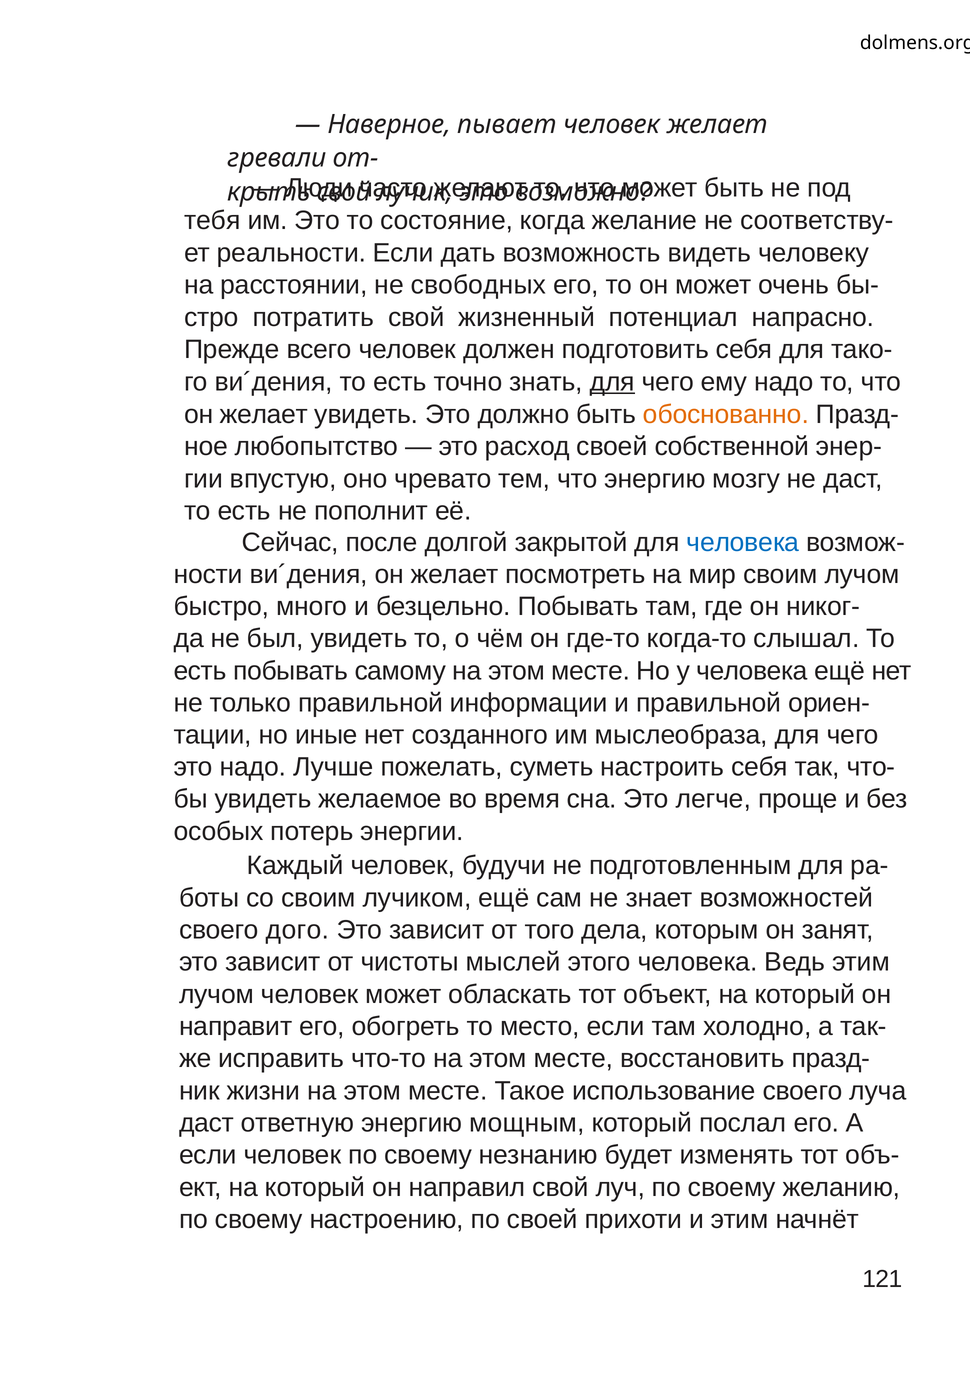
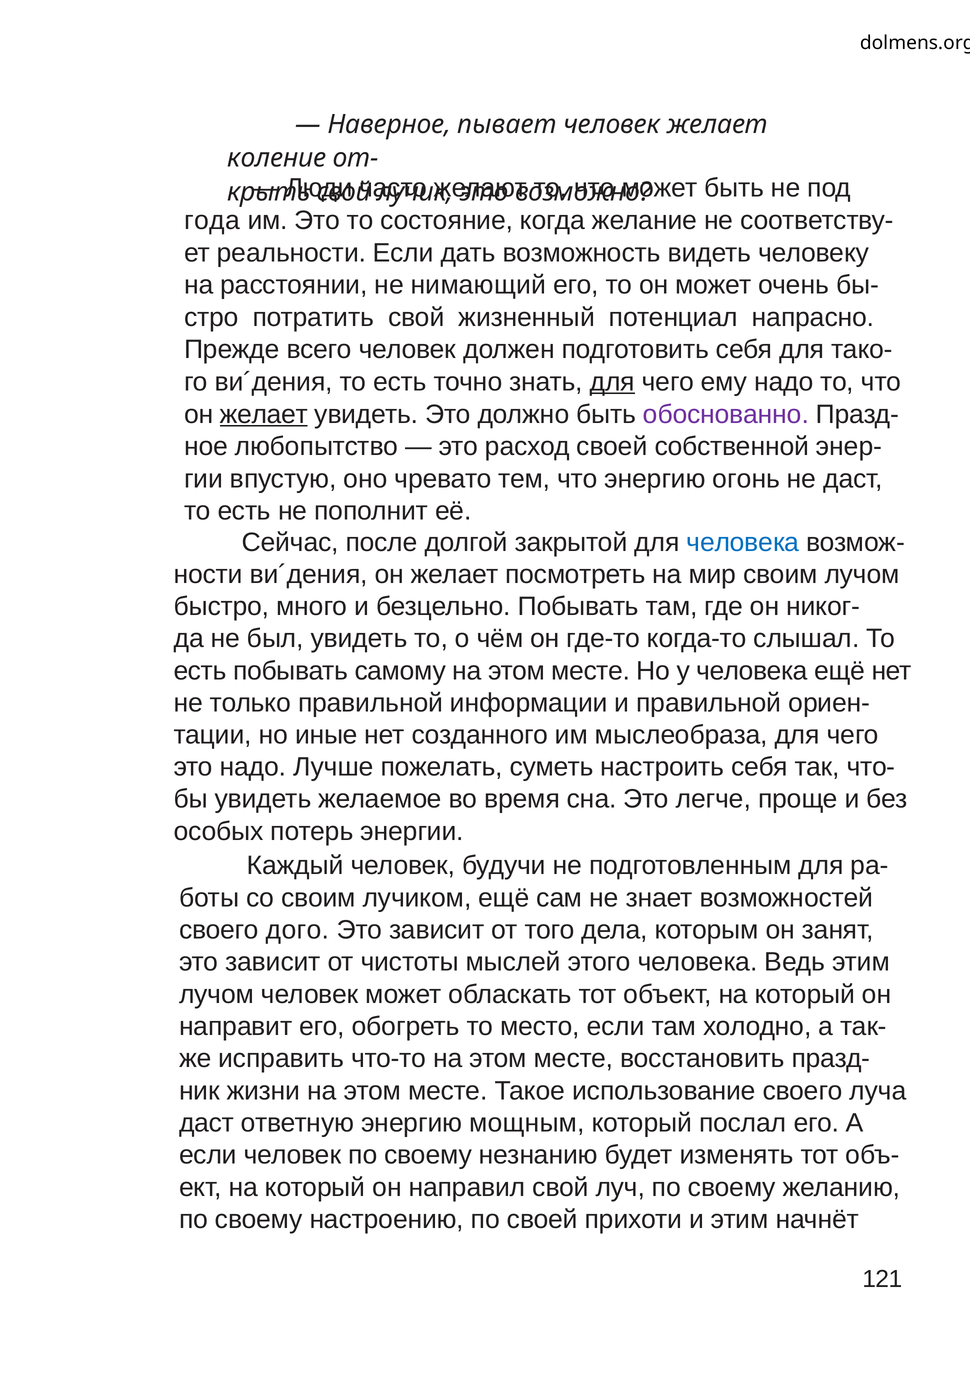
гревали: гревали -> коление
тебя: тебя -> года
свободных: свободных -> нимающий
желает at (264, 414) underline: none -> present
обоснованно colour: orange -> purple
мозгу: мозгу -> огонь
